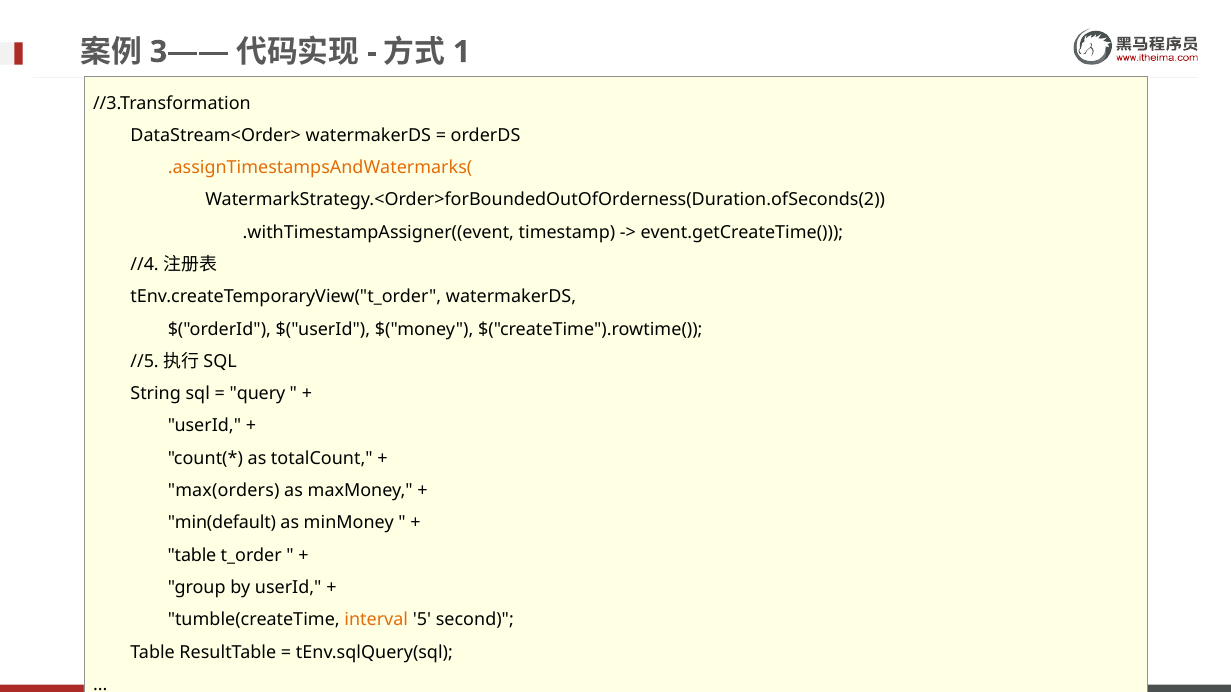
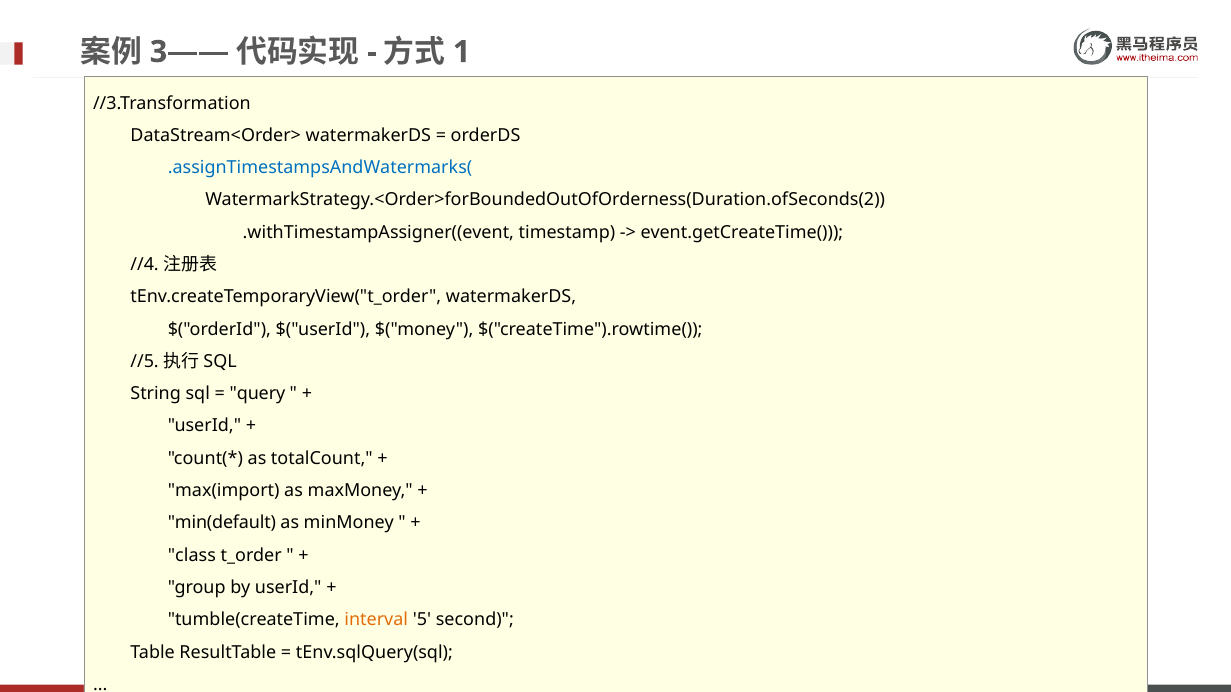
.assignTimestampsAndWatermarks( colour: orange -> blue
max(orders: max(orders -> max(import
table at (192, 556): table -> class
